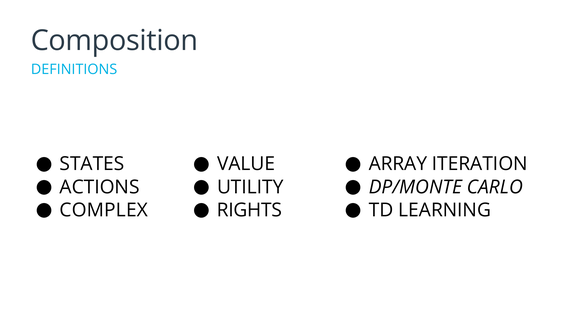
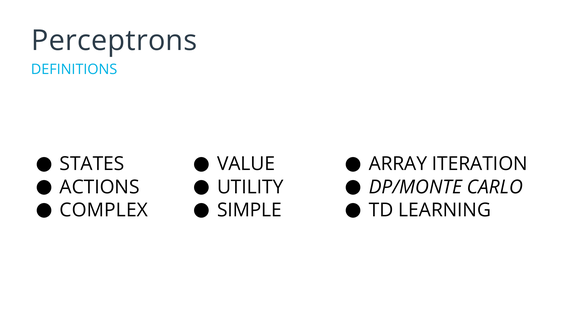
Composition: Composition -> Perceptrons
RIGHTS: RIGHTS -> SIMPLE
